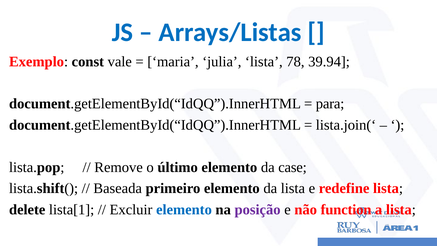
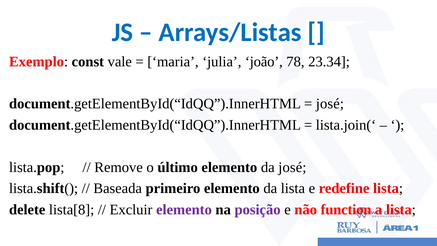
julia lista: lista -> joão
39.94: 39.94 -> 23.34
para at (330, 104): para -> josé
da case: case -> josé
lista[1: lista[1 -> lista[8
elemento at (184, 209) colour: blue -> purple
